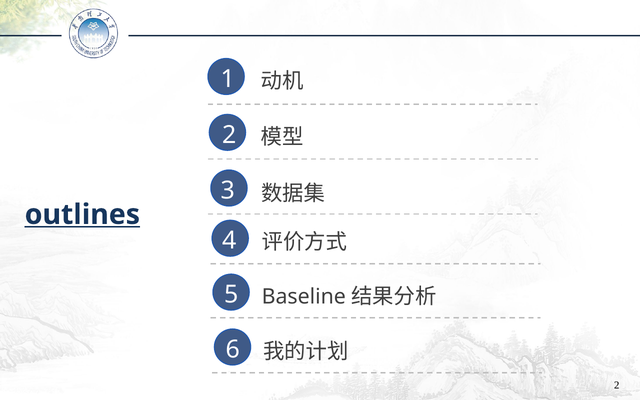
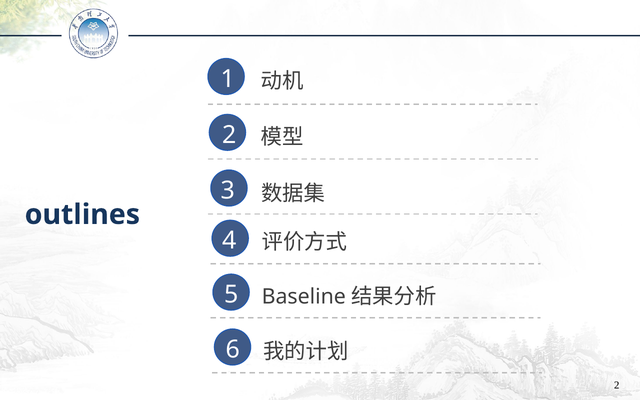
outlines underline: present -> none
